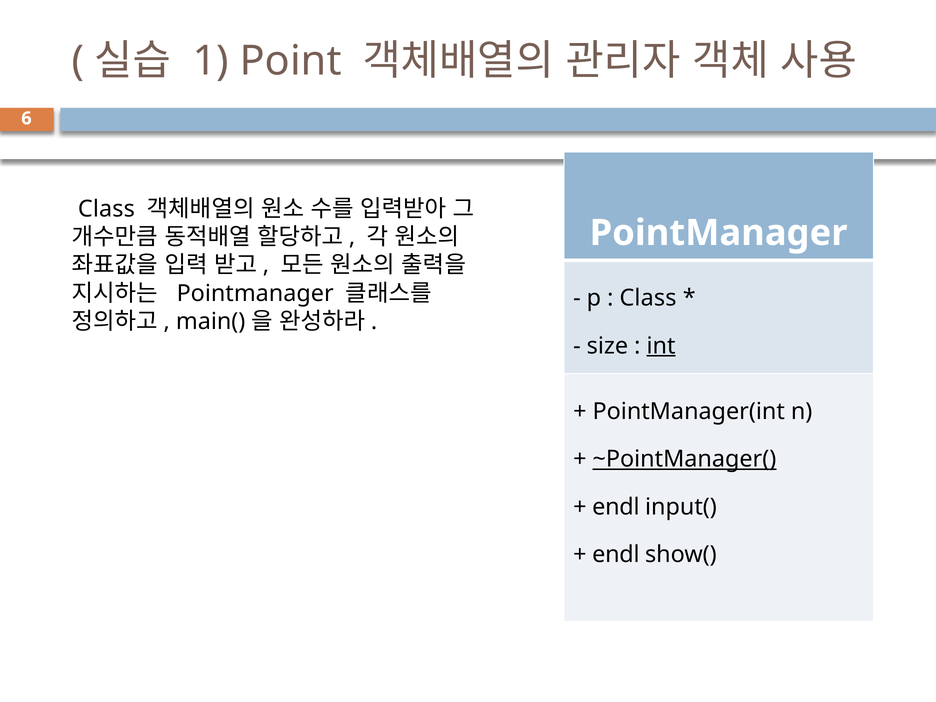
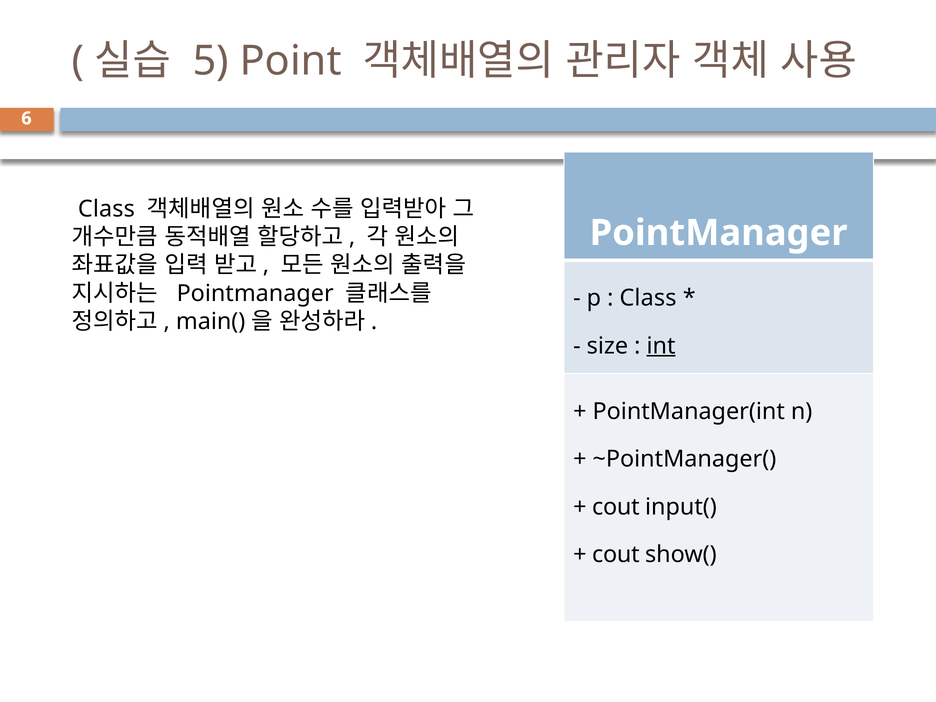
1: 1 -> 5
~PointManager( underline: present -> none
endl at (616, 507): endl -> cout
endl at (616, 555): endl -> cout
